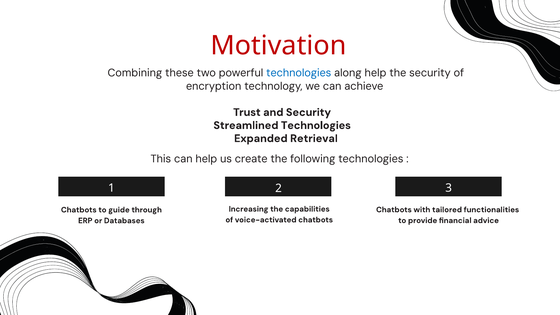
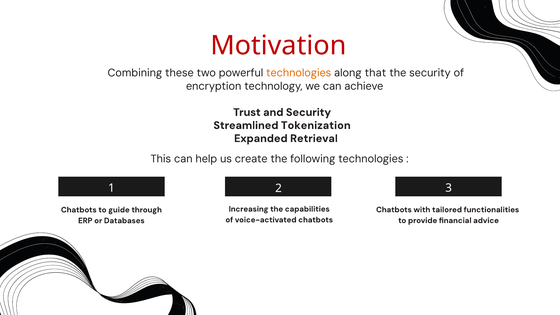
technologies at (299, 73) colour: blue -> orange
along help: help -> that
Streamlined Technologies: Technologies -> Tokenization
